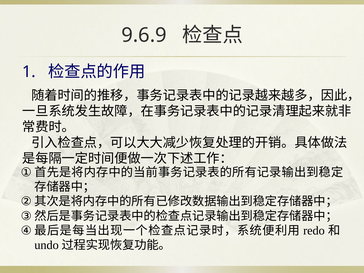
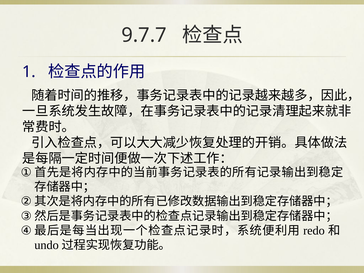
9.6.9: 9.6.9 -> 9.7.7
